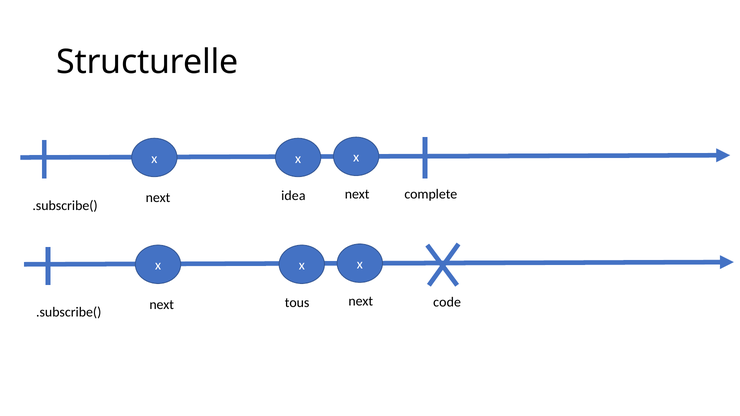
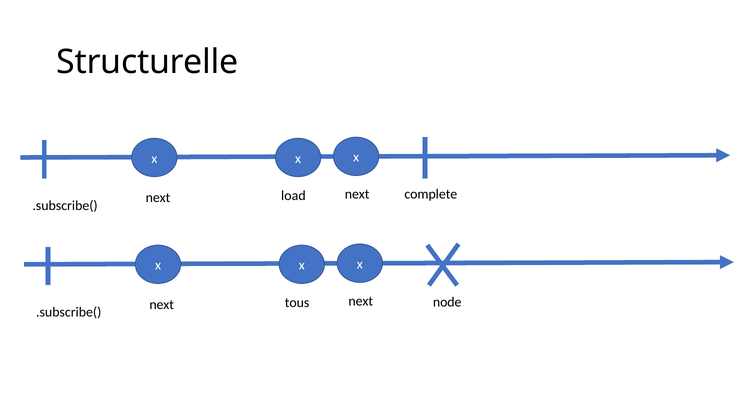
idea: idea -> load
code: code -> node
